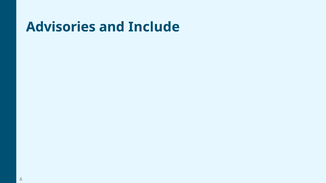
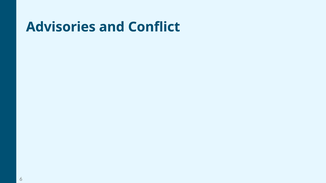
Include: Include -> Conflict
